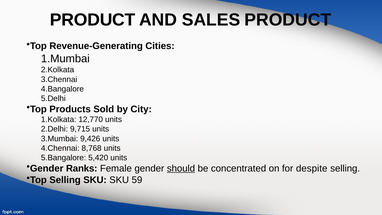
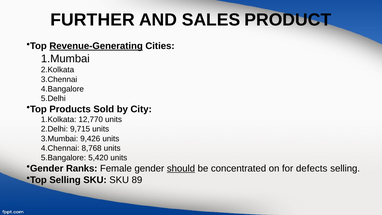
PRODUCT at (93, 20): PRODUCT -> FURTHER
Revenue-Generating underline: none -> present
despite: despite -> defects
59: 59 -> 89
